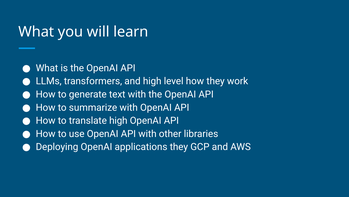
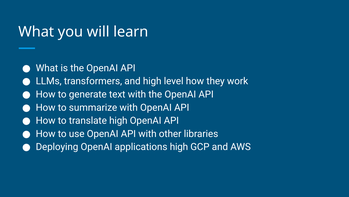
applications they: they -> high
